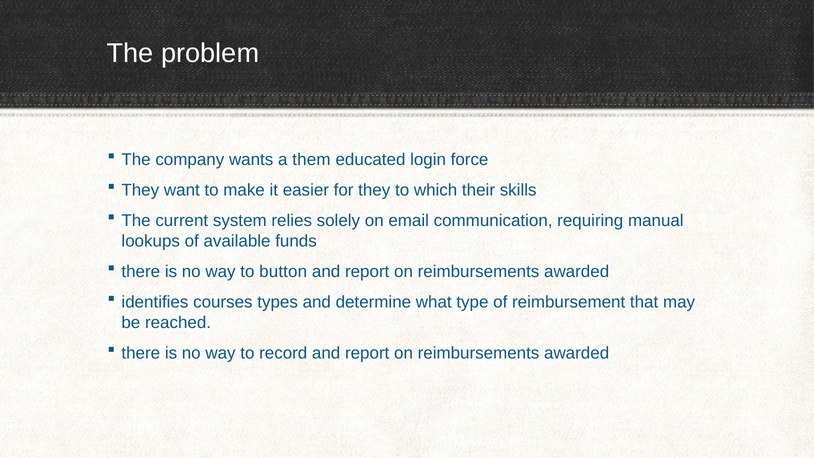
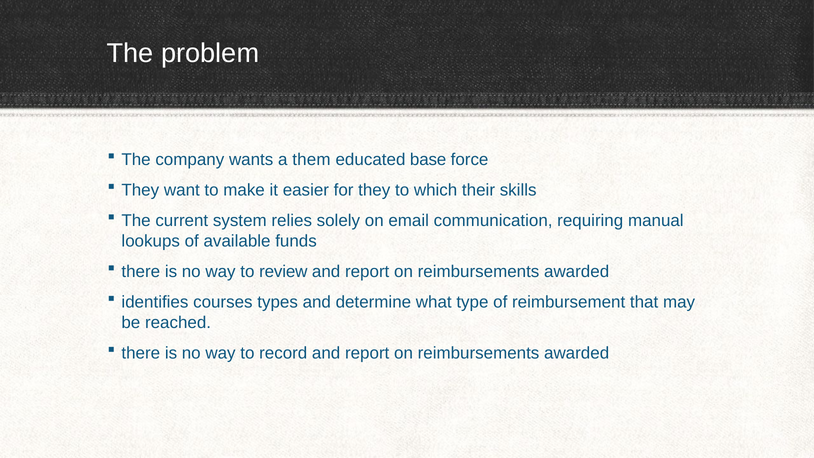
login: login -> base
button: button -> review
